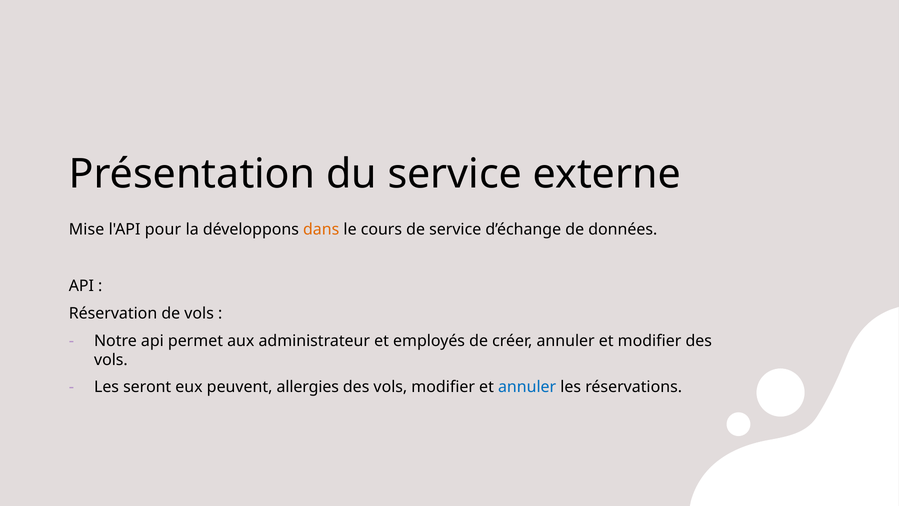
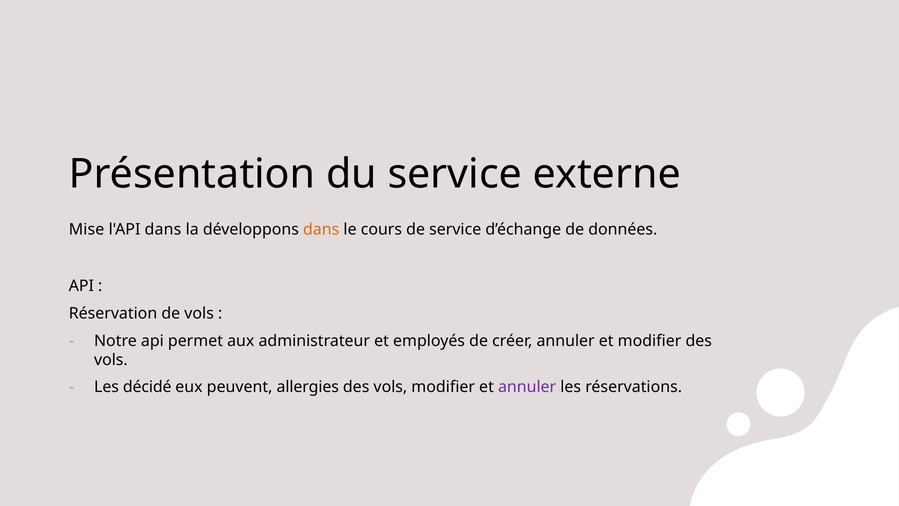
l'API pour: pour -> dans
seront: seront -> décidé
annuler at (527, 387) colour: blue -> purple
